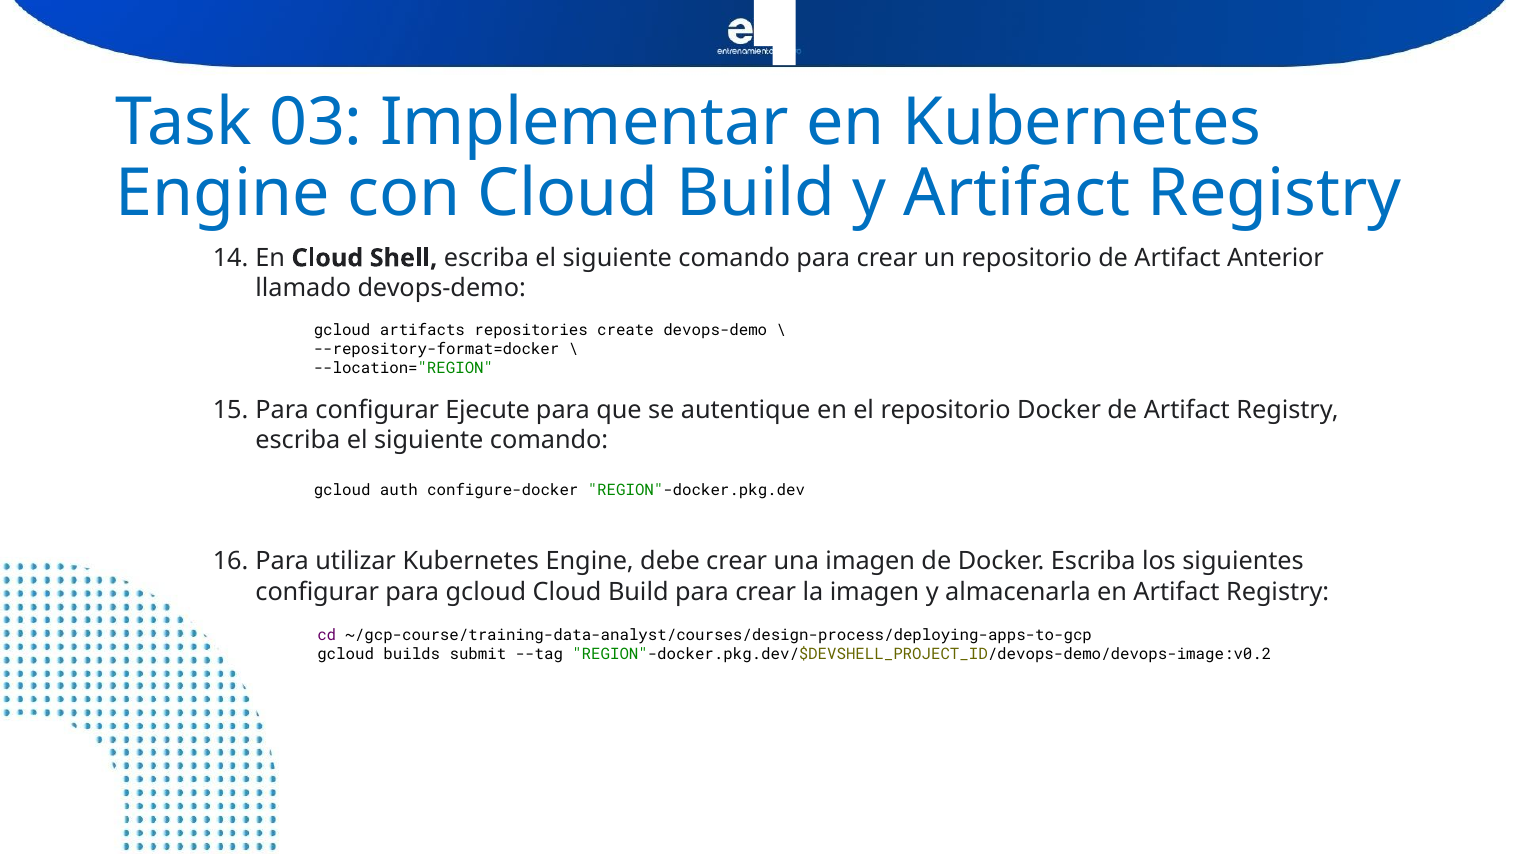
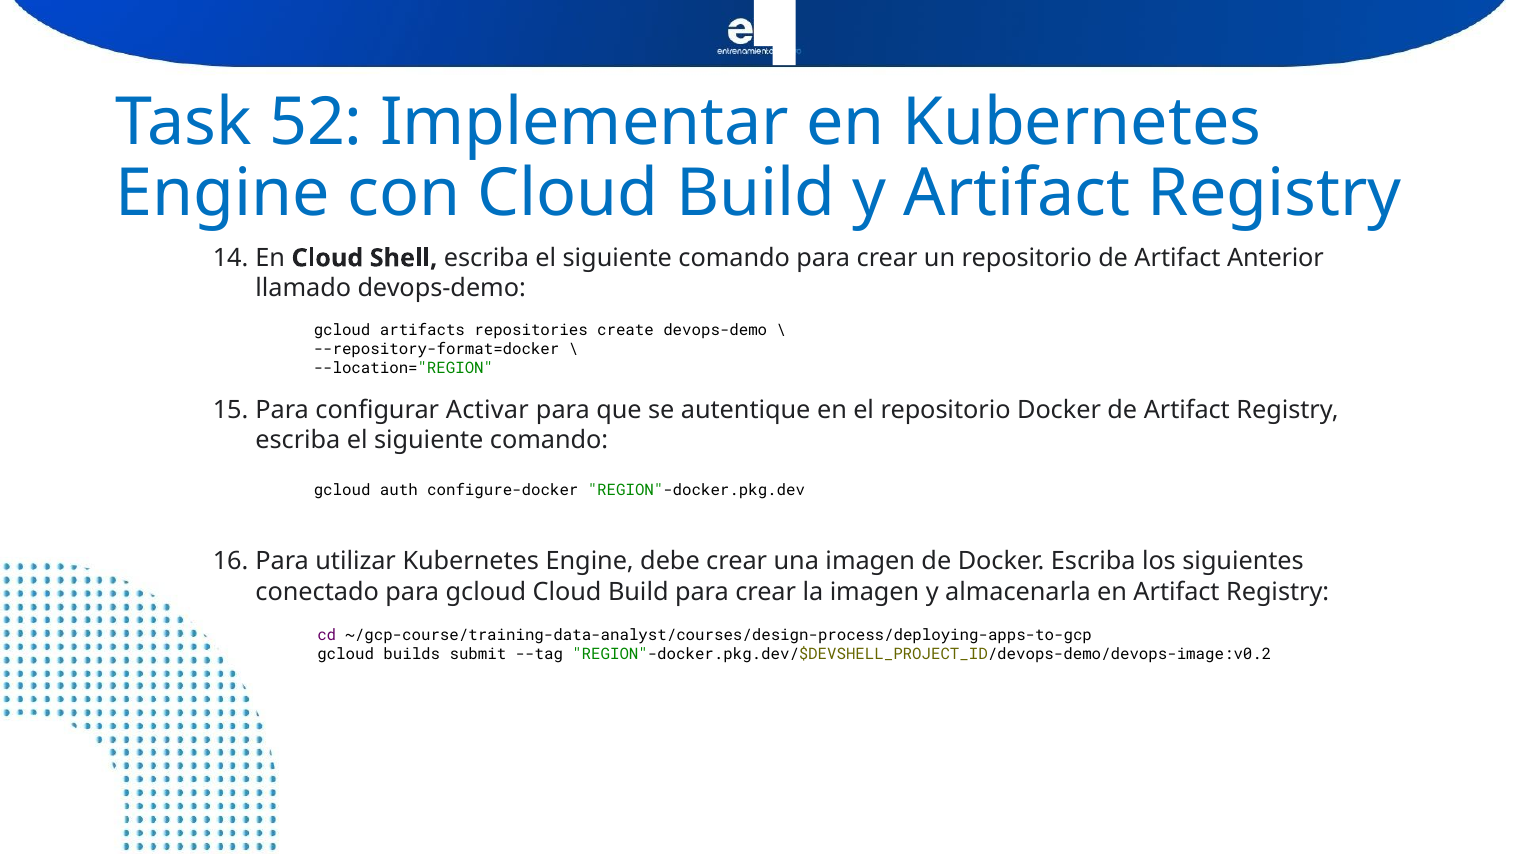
03: 03 -> 52
Ejecute: Ejecute -> Activar
configurar at (317, 592): configurar -> conectado
